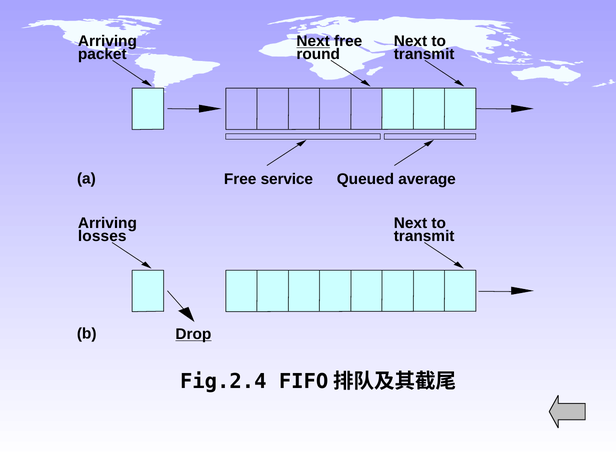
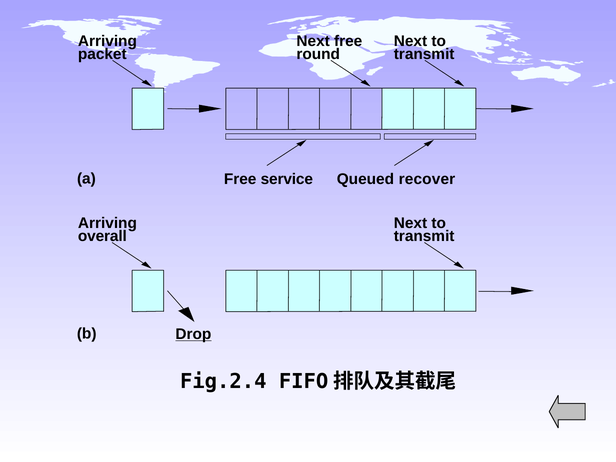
Next at (313, 41) underline: present -> none
average: average -> recover
losses: losses -> overall
